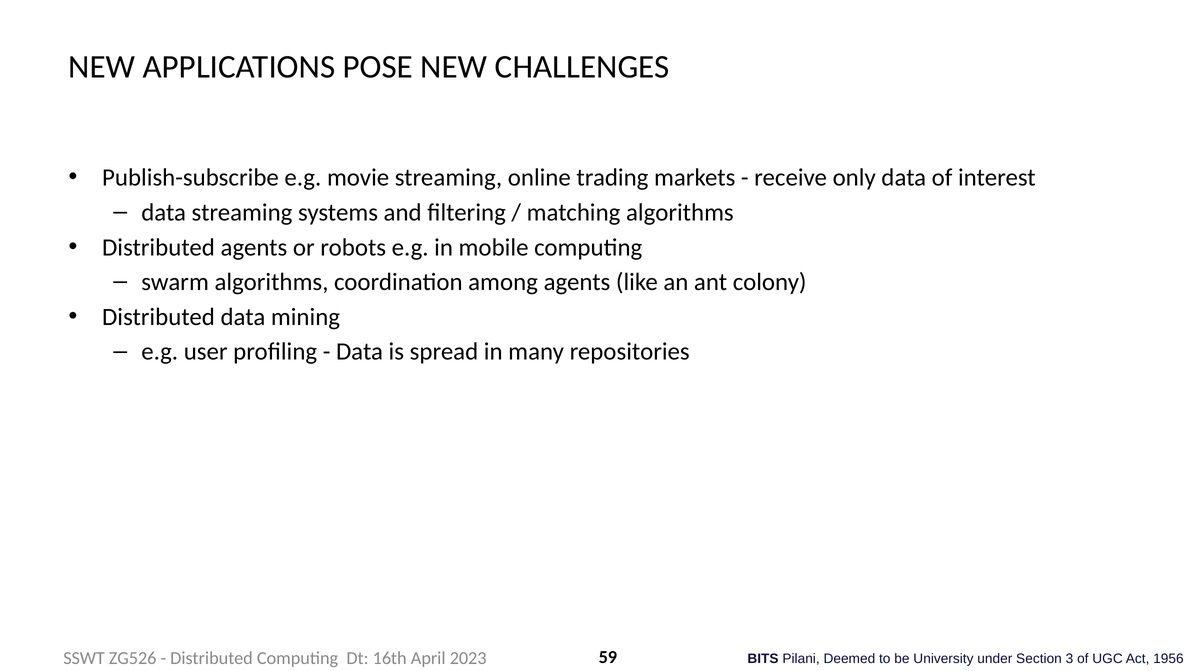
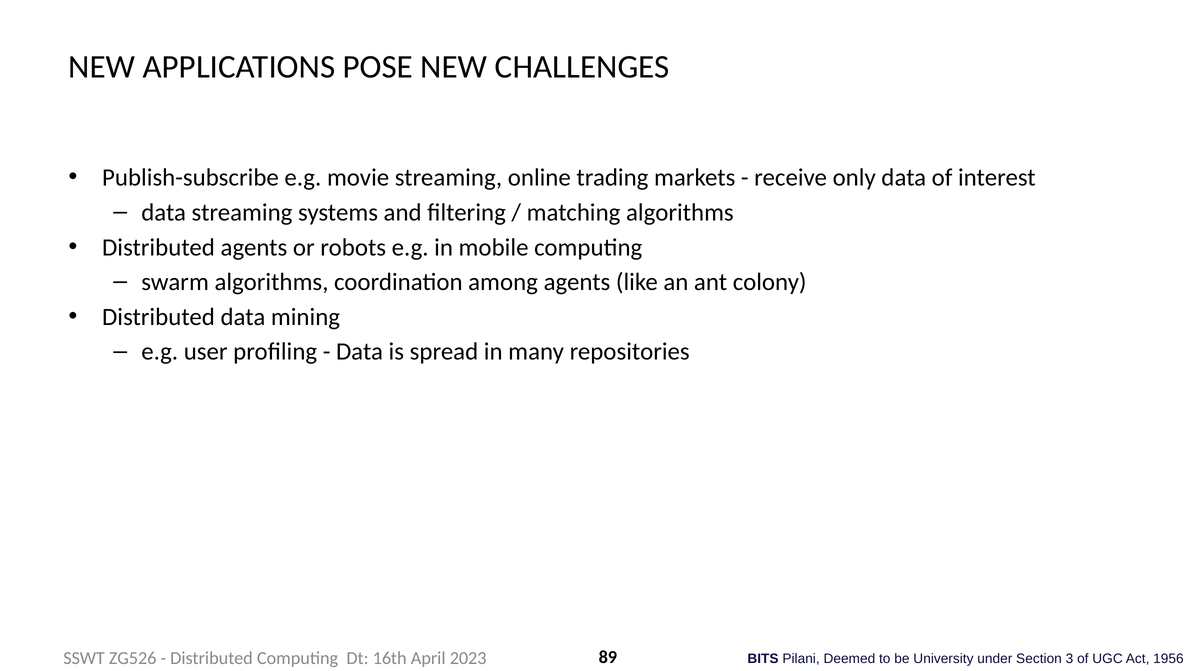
59: 59 -> 89
